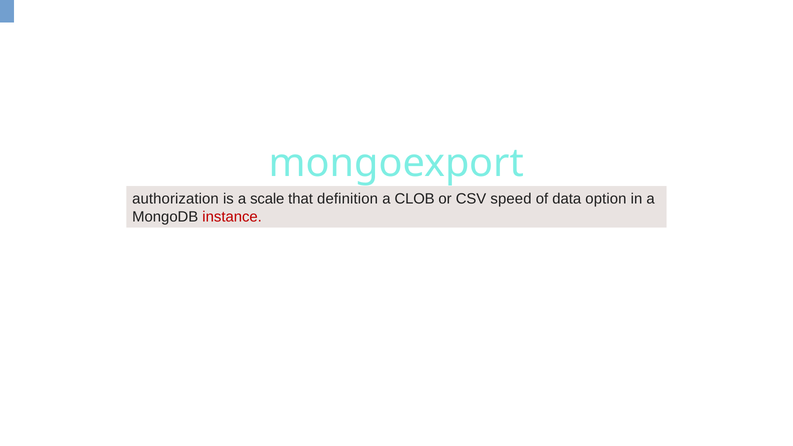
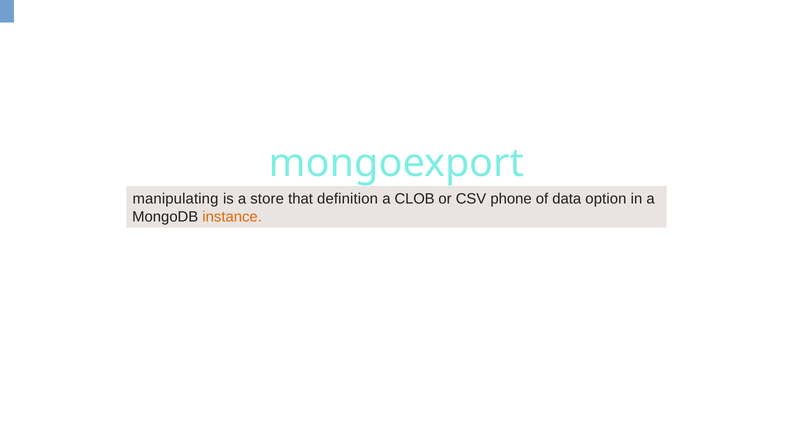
authorization: authorization -> manipulating
scale: scale -> store
speed: speed -> phone
instance colour: red -> orange
